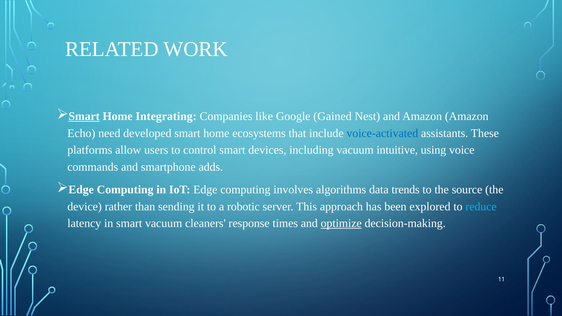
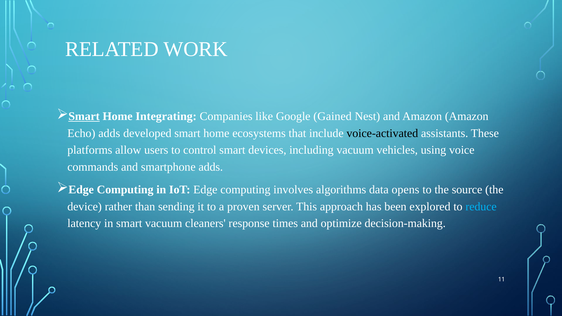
Echo need: need -> adds
voice-activated colour: blue -> black
intuitive: intuitive -> vehicles
trends: trends -> opens
robotic: robotic -> proven
optimize underline: present -> none
